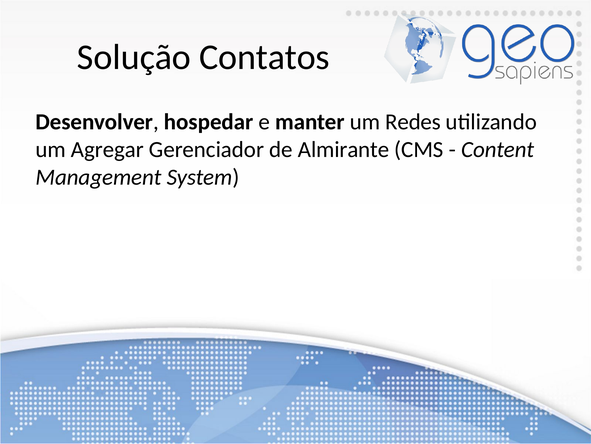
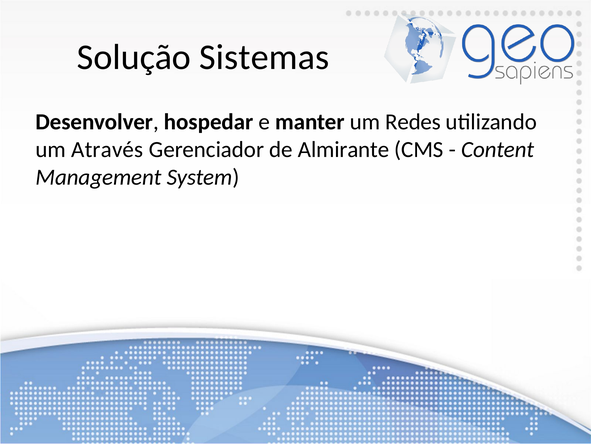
Contatos: Contatos -> Sistemas
Agregar: Agregar -> Através
